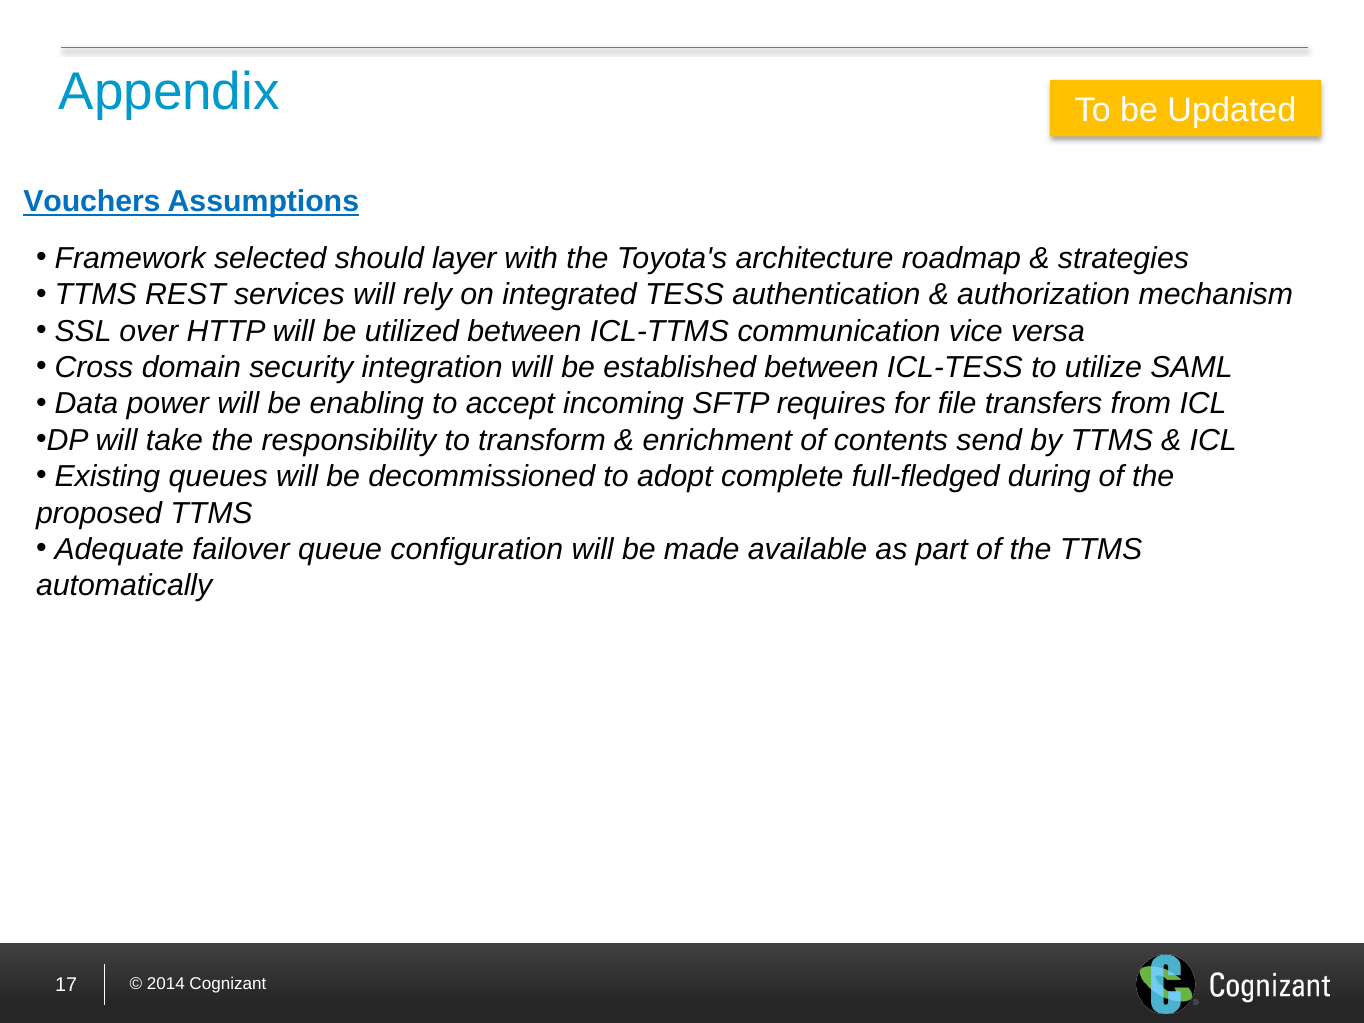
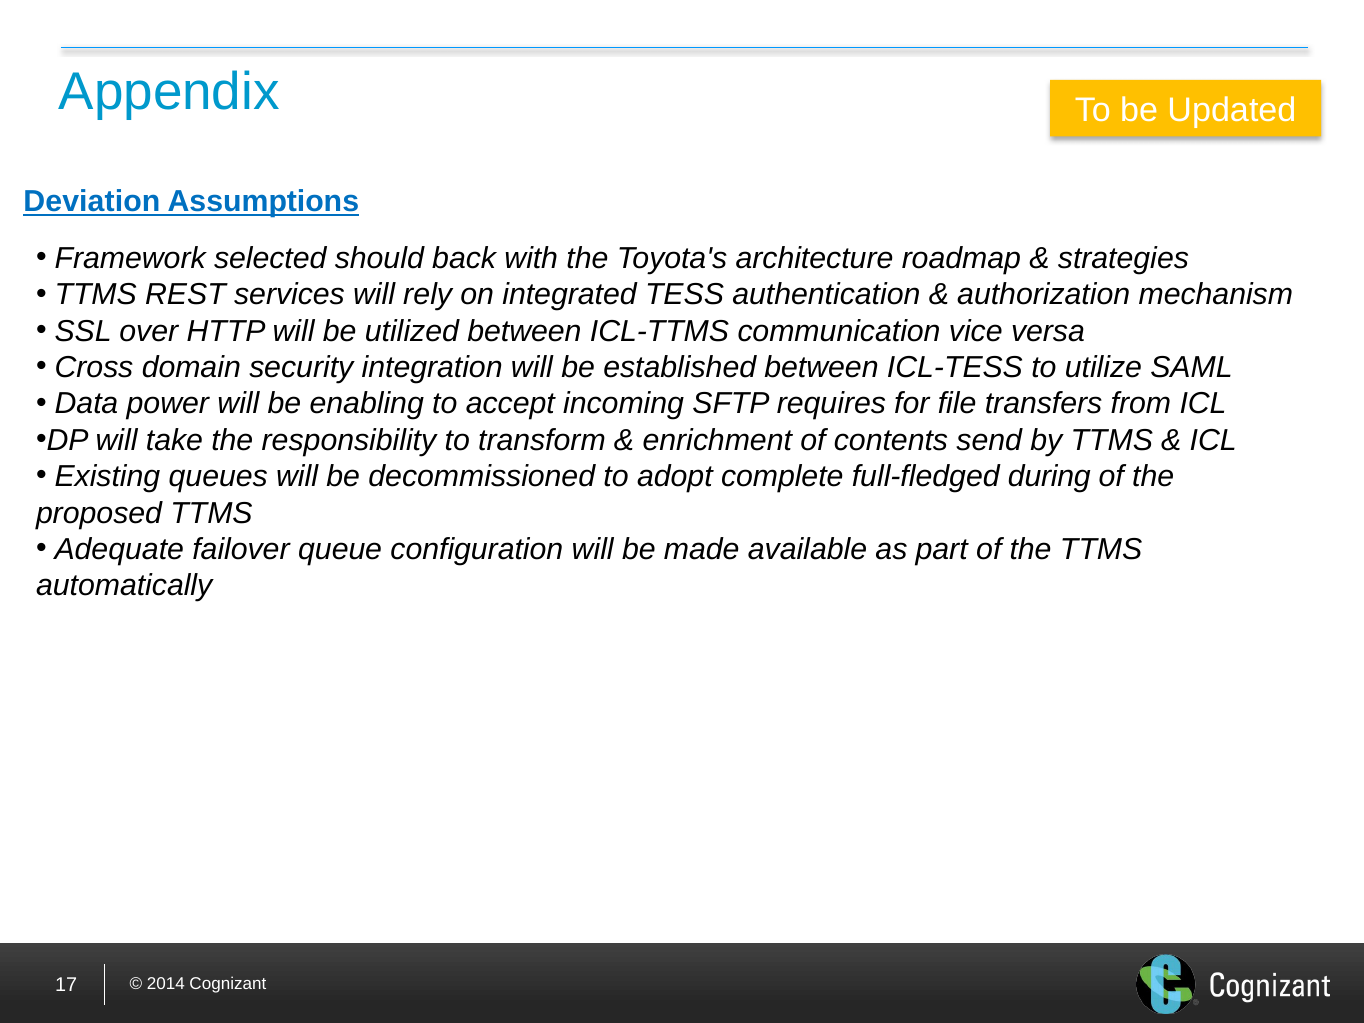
Vouchers: Vouchers -> Deviation
layer: layer -> back
